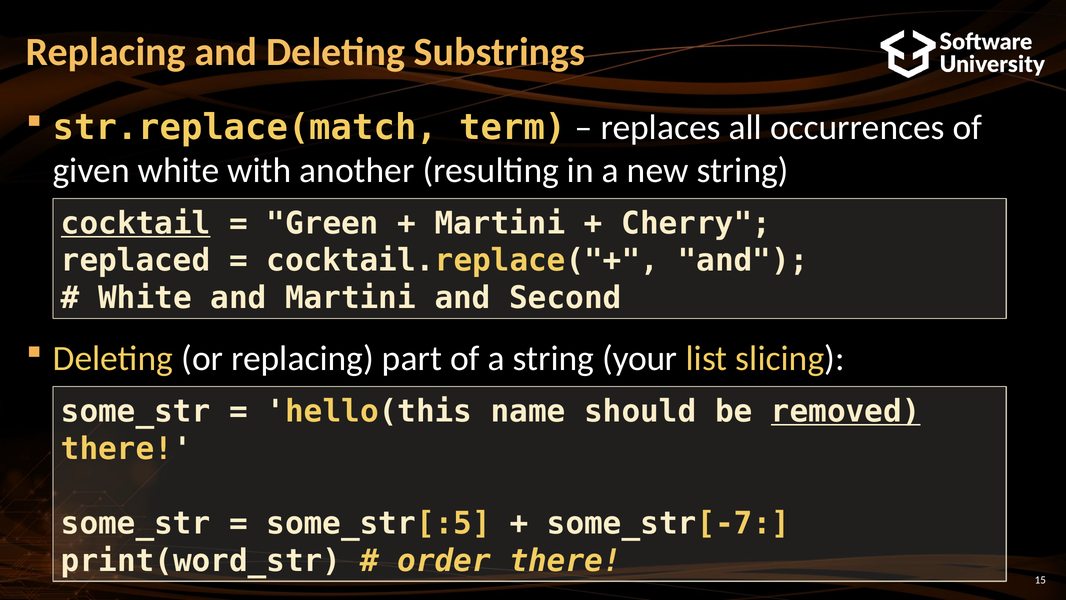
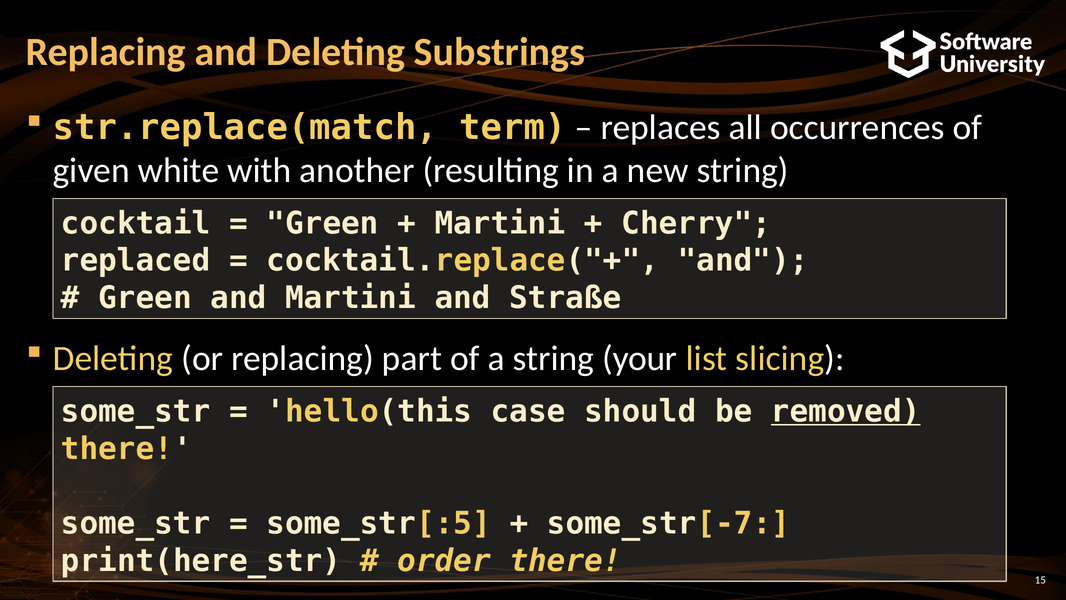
cocktail underline: present -> none
White at (145, 298): White -> Green
Second: Second -> Straße
name: name -> case
print(word_str: print(word_str -> print(here_str
